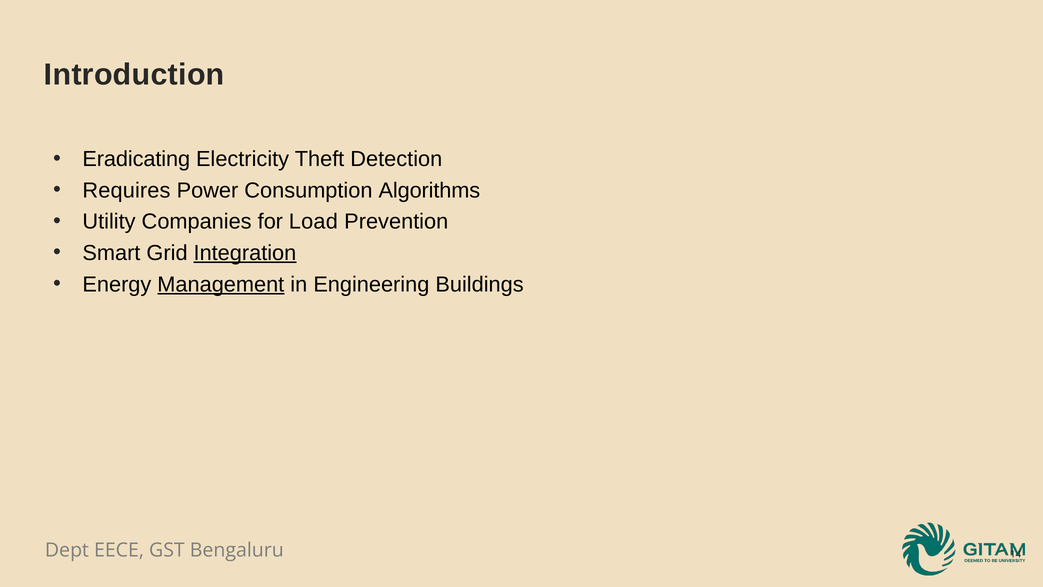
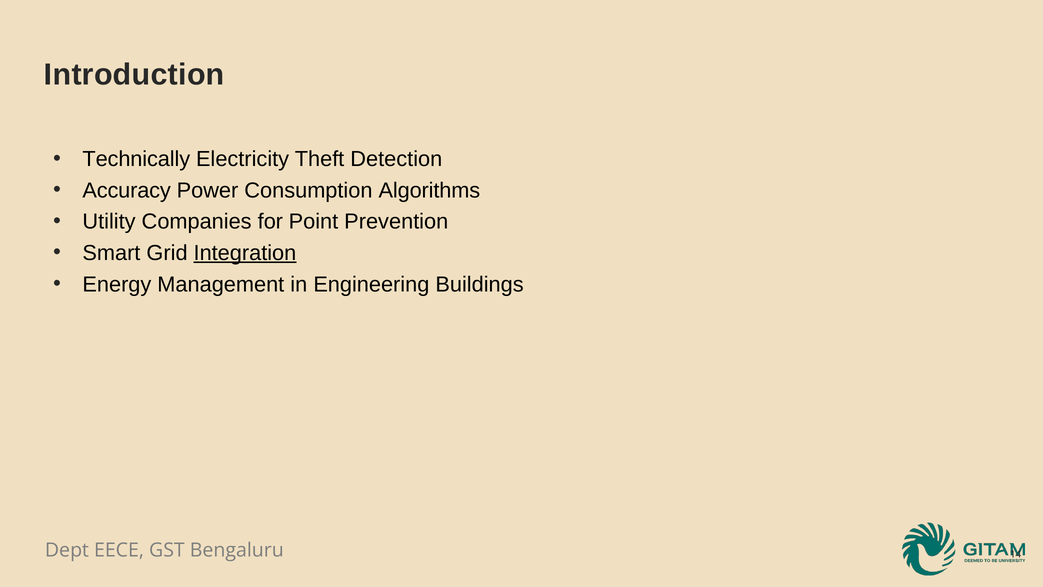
Eradicating: Eradicating -> Technically
Requires: Requires -> Accuracy
Load: Load -> Point
Management underline: present -> none
